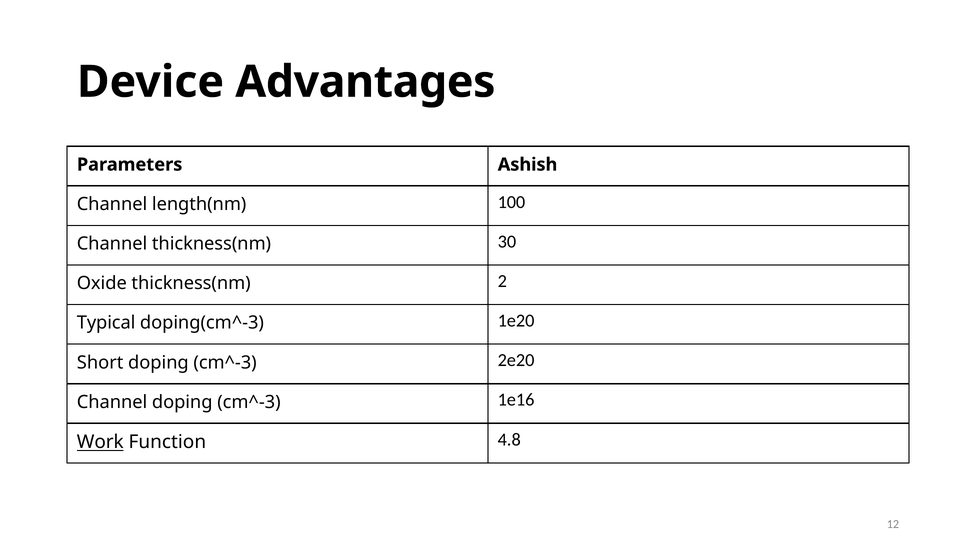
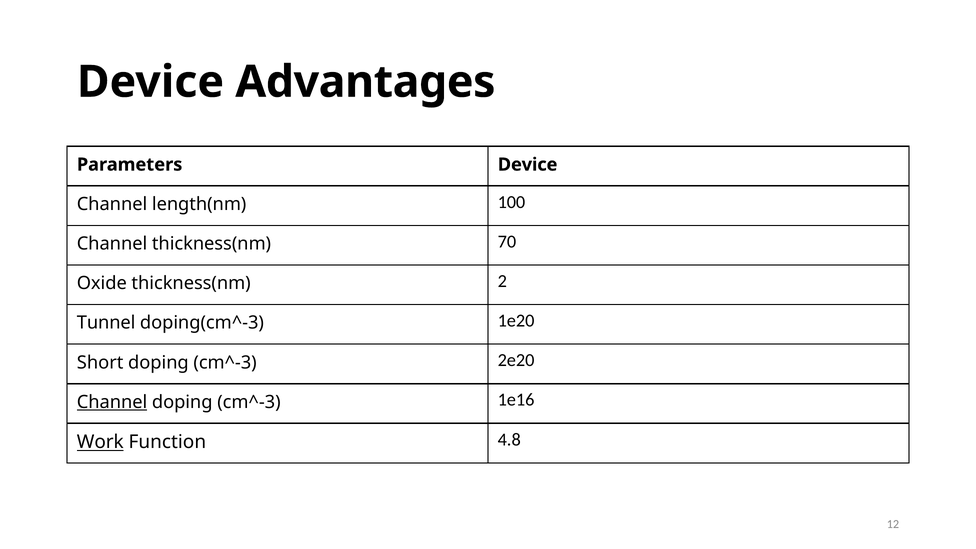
Parameters Ashish: Ashish -> Device
30: 30 -> 70
Typical: Typical -> Tunnel
Channel at (112, 402) underline: none -> present
